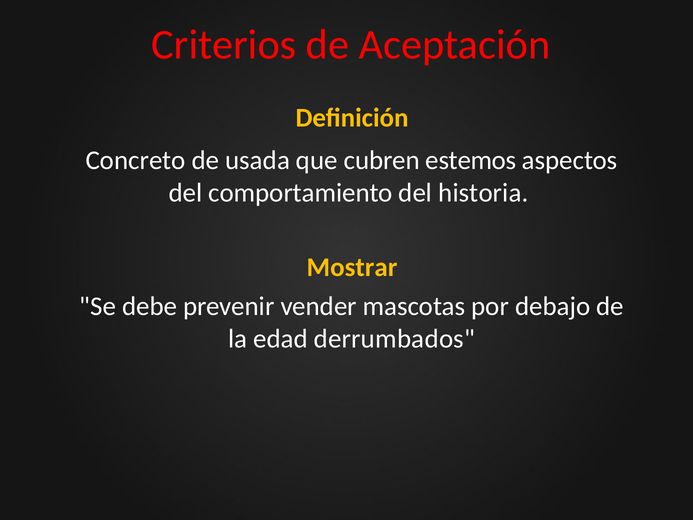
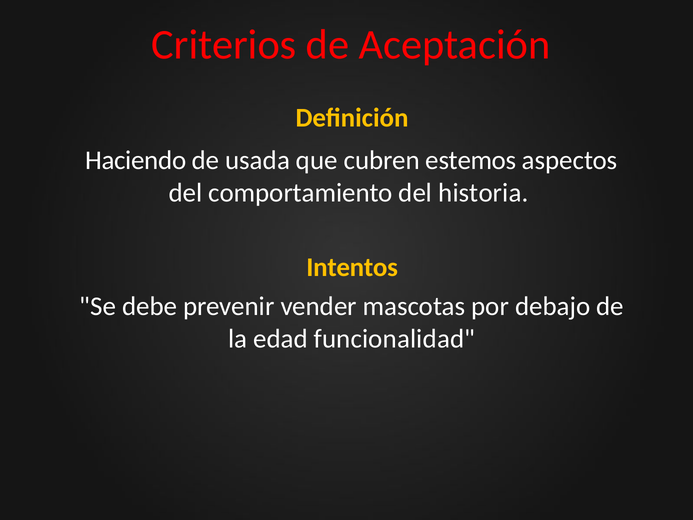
Concreto: Concreto -> Haciendo
Mostrar: Mostrar -> Intentos
derrumbados: derrumbados -> funcionalidad
